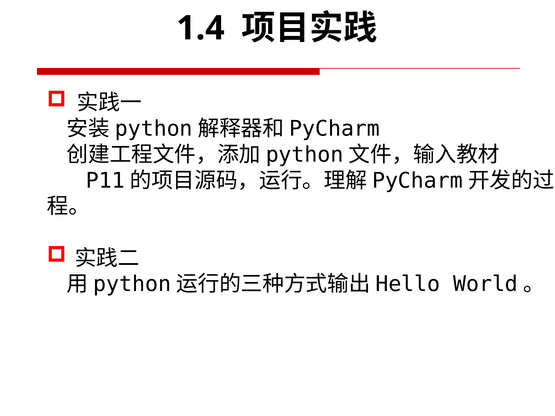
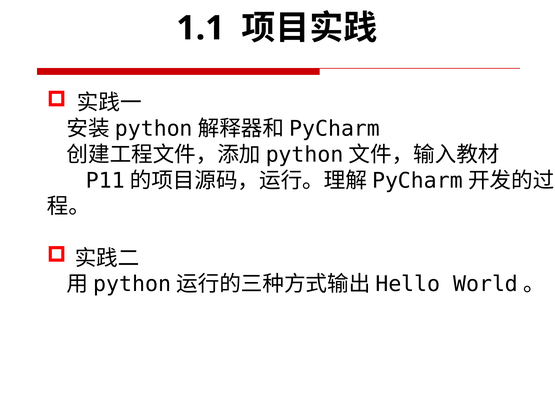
1.4: 1.4 -> 1.1
